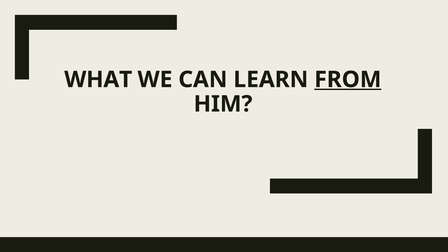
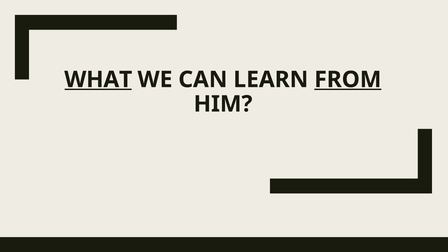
WHAT underline: none -> present
